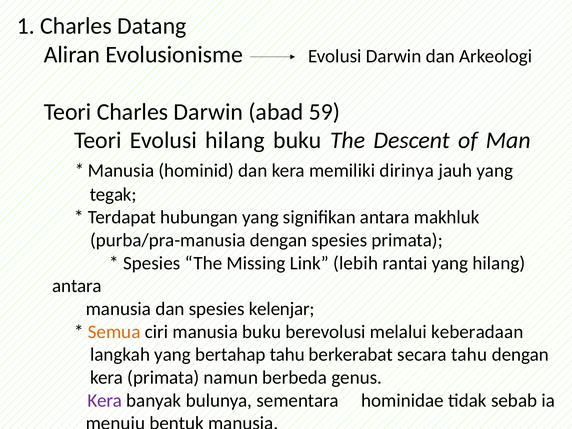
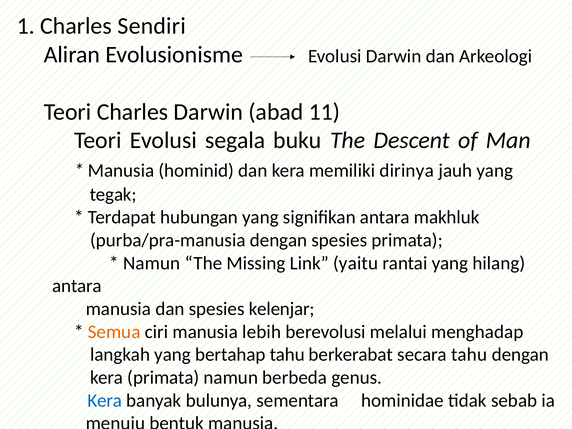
Datang: Datang -> Sendiri
59: 59 -> 11
Evolusi hilang: hilang -> segala
Spesies at (152, 263): Spesies -> Namun
lebih: lebih -> yaitu
manusia buku: buku -> lebih
keberadaan: keberadaan -> menghadap
Kera at (105, 400) colour: purple -> blue
